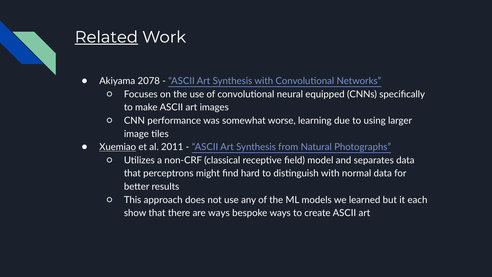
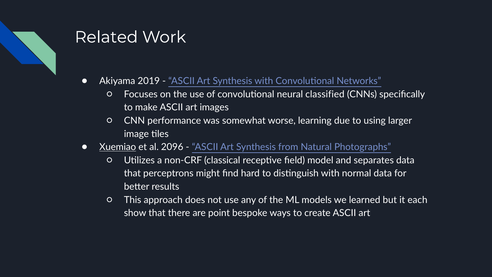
Related underline: present -> none
2078: 2078 -> 2019
equipped: equipped -> classified
2011: 2011 -> 2096
are ways: ways -> point
